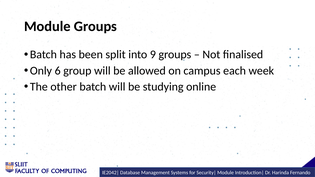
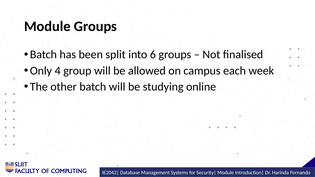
9: 9 -> 6
6: 6 -> 4
